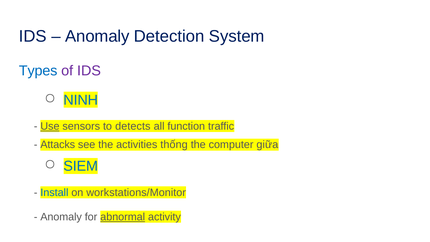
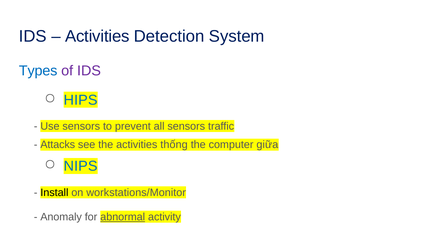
Anomaly at (97, 36): Anomaly -> Activities
NINH: NINH -> HIPS
Use underline: present -> none
detects: detects -> prevent
all function: function -> sensors
SIEM: SIEM -> NIPS
Install colour: blue -> black
